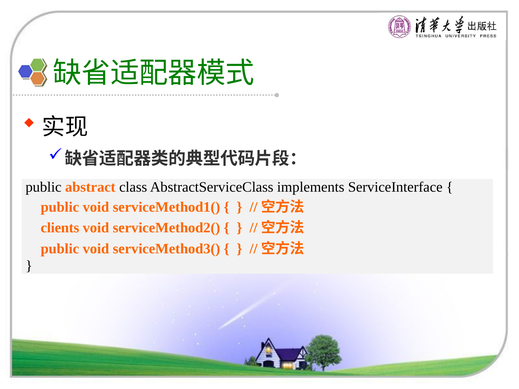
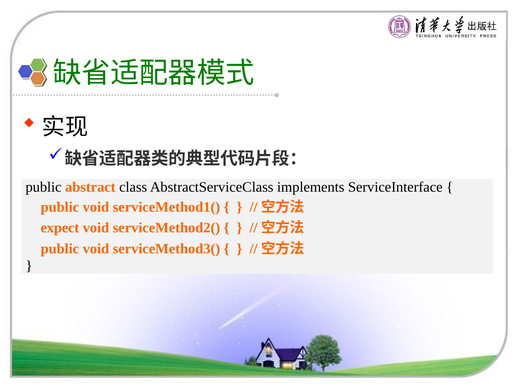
clients: clients -> expect
